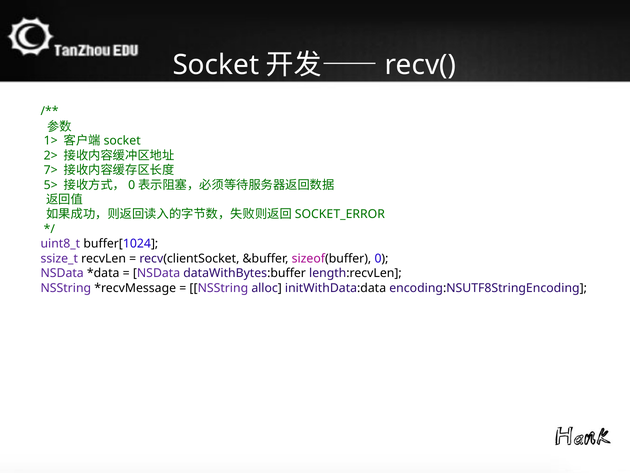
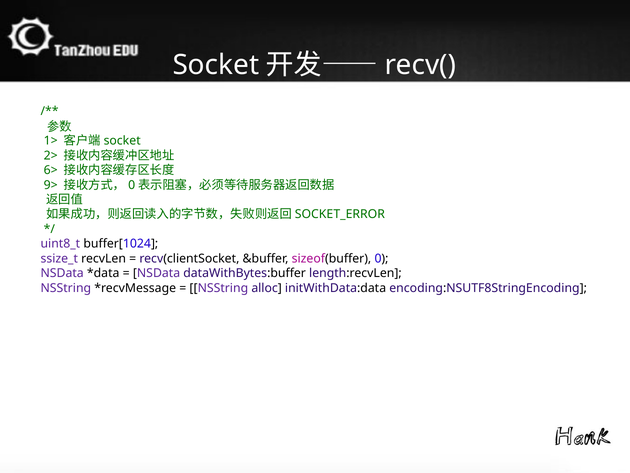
7>: 7> -> 6>
5>: 5> -> 9>
